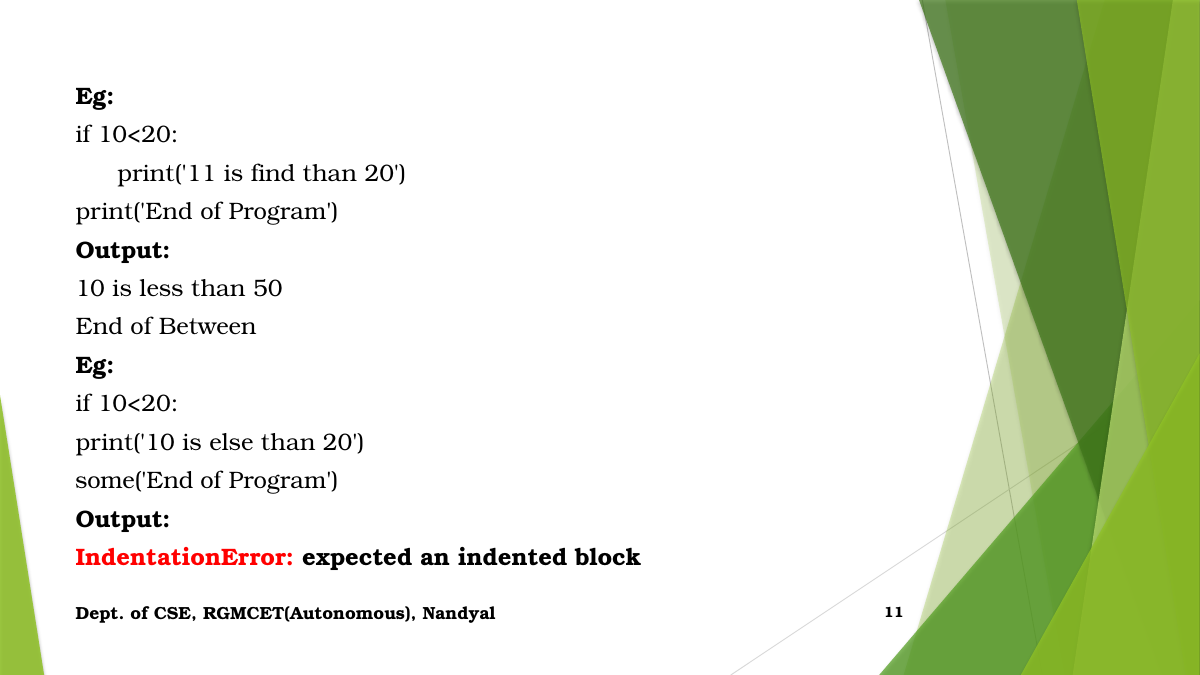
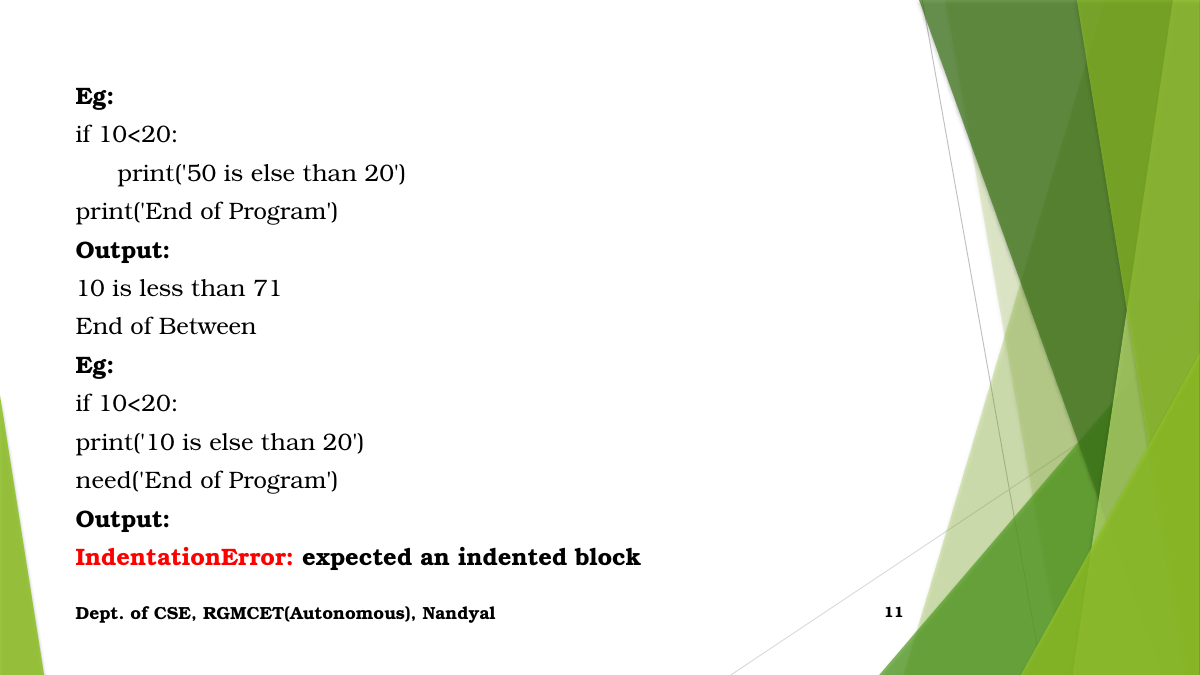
print('11: print('11 -> print('50
find at (273, 173): find -> else
50: 50 -> 71
some('End: some('End -> need('End
